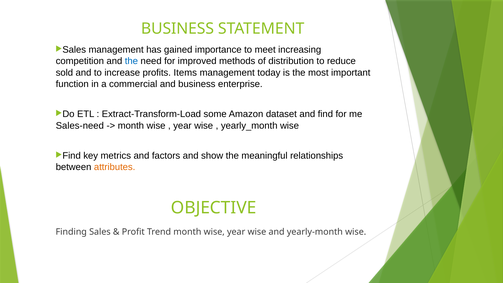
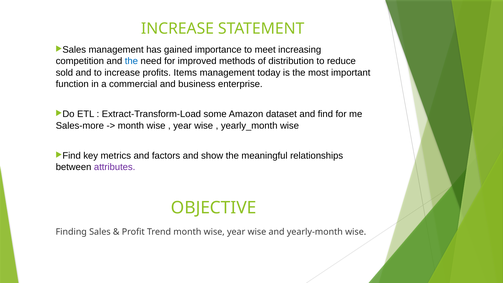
BUSINESS at (177, 29): BUSINESS -> INCREASE
Sales-need: Sales-need -> Sales-more
attributes colour: orange -> purple
